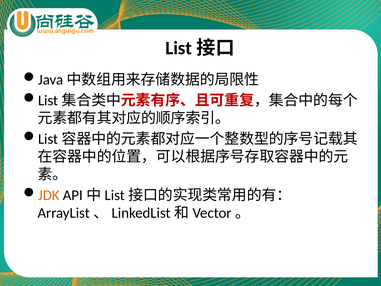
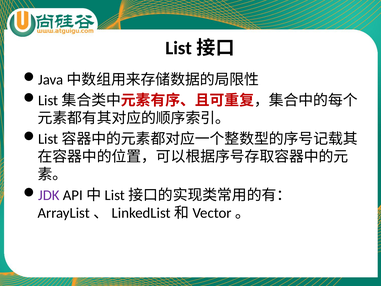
JDK colour: orange -> purple
